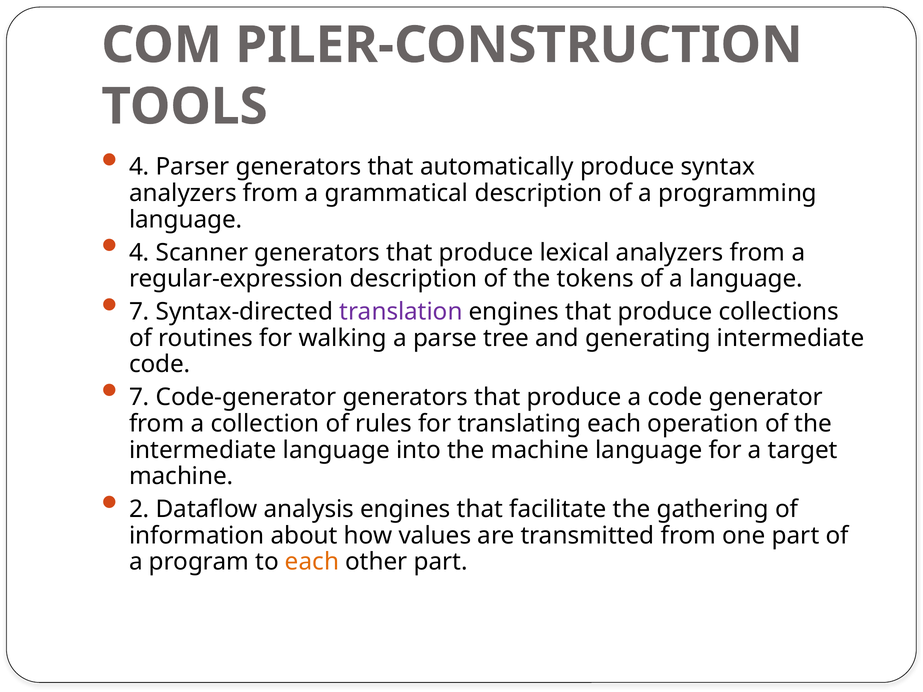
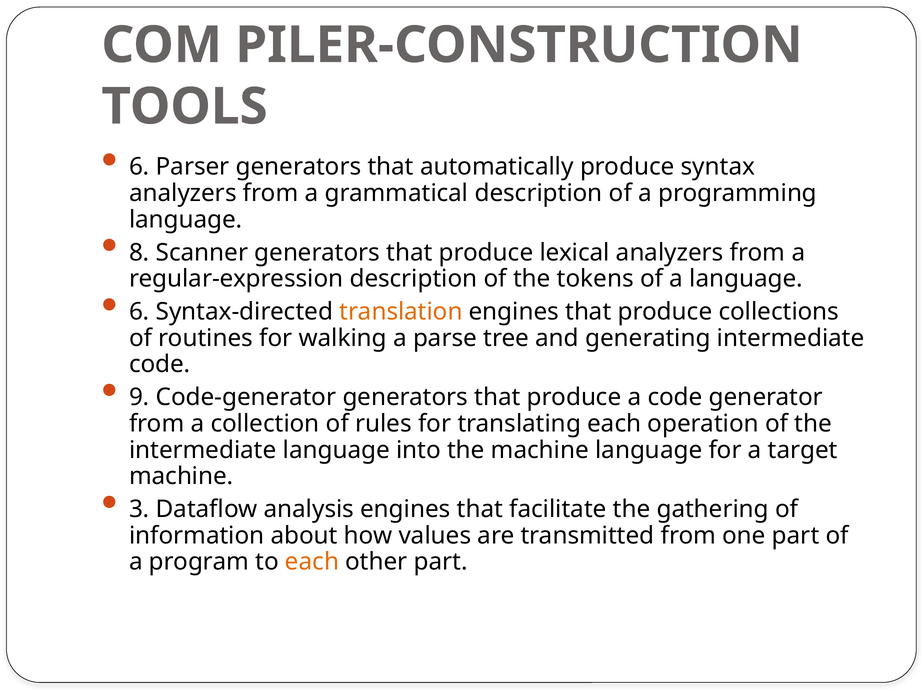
4 at (139, 167): 4 -> 6
4 at (139, 253): 4 -> 8
7 at (139, 312): 7 -> 6
translation colour: purple -> orange
7 at (139, 398): 7 -> 9
2: 2 -> 3
